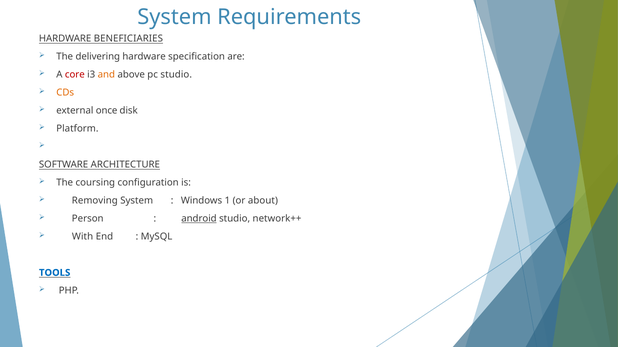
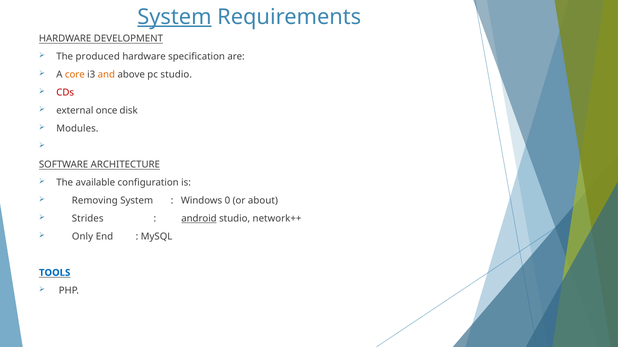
System at (174, 17) underline: none -> present
BENEFICIARIES: BENEFICIARIES -> DEVELOPMENT
delivering: delivering -> produced
core colour: red -> orange
CDs colour: orange -> red
Platform: Platform -> Modules
coursing: coursing -> available
1: 1 -> 0
Person: Person -> Strides
With: With -> Only
